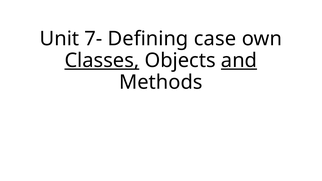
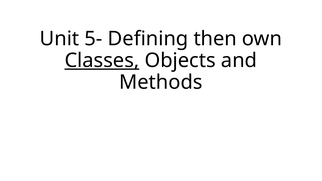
7-: 7- -> 5-
case: case -> then
and underline: present -> none
